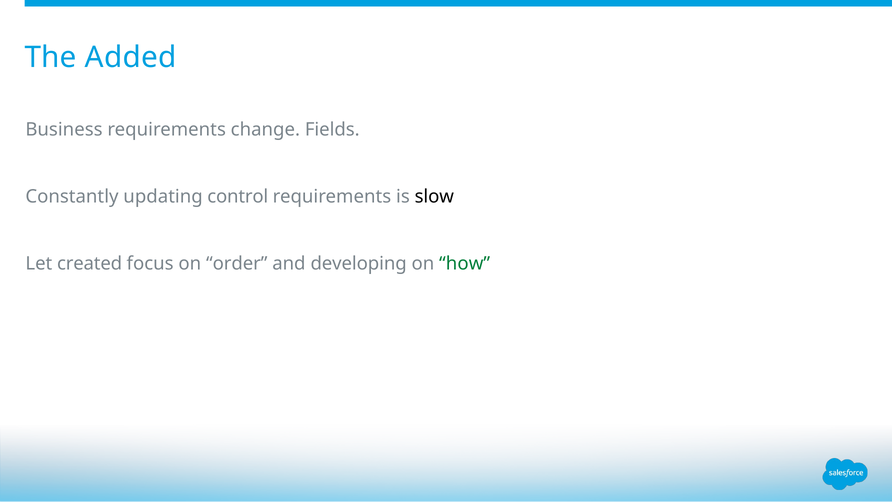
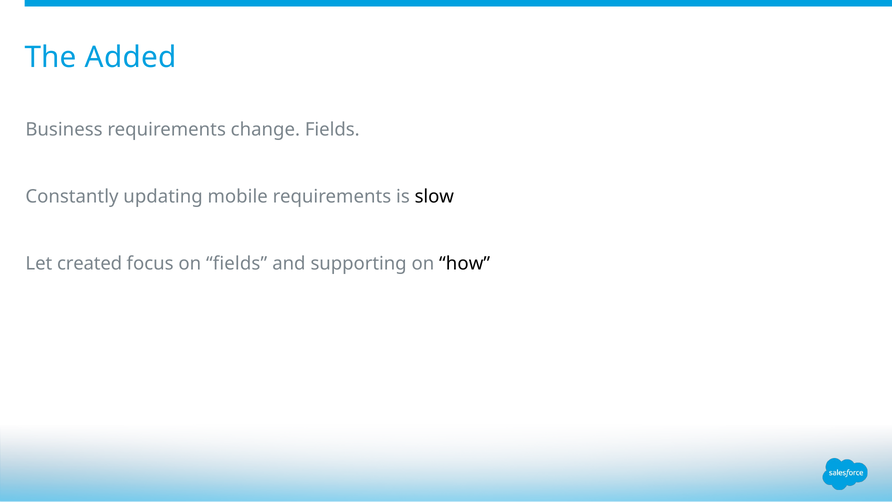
control: control -> mobile
on order: order -> fields
developing: developing -> supporting
how colour: green -> black
